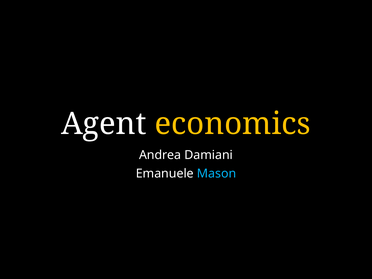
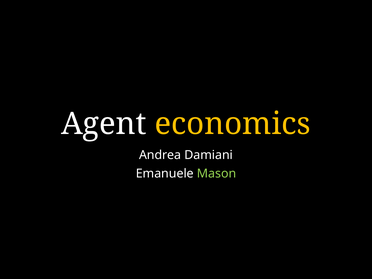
Mason colour: light blue -> light green
